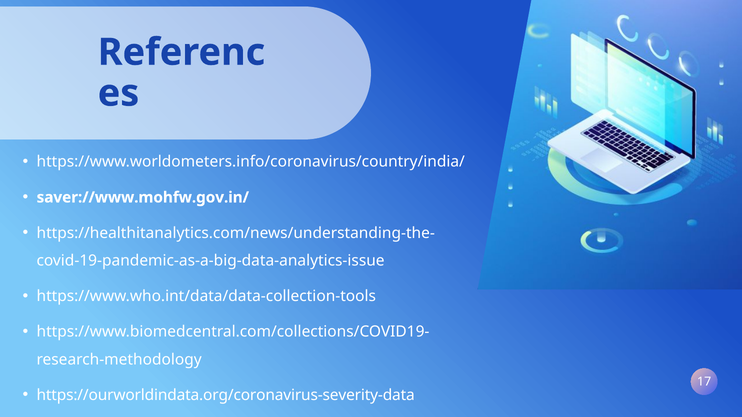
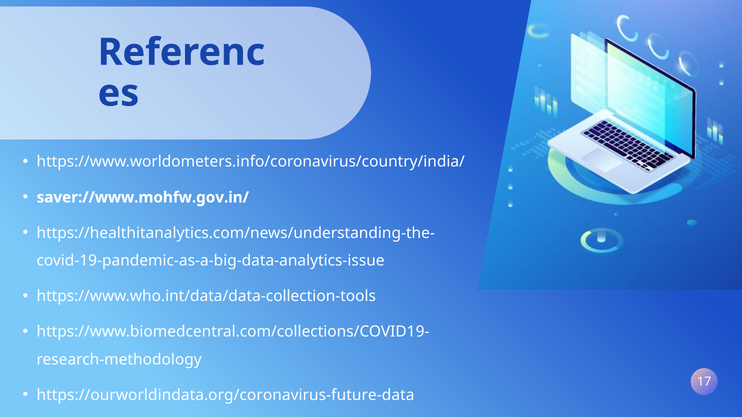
https://ourworldindata.org/coronavirus-severity-data: https://ourworldindata.org/coronavirus-severity-data -> https://ourworldindata.org/coronavirus-future-data
